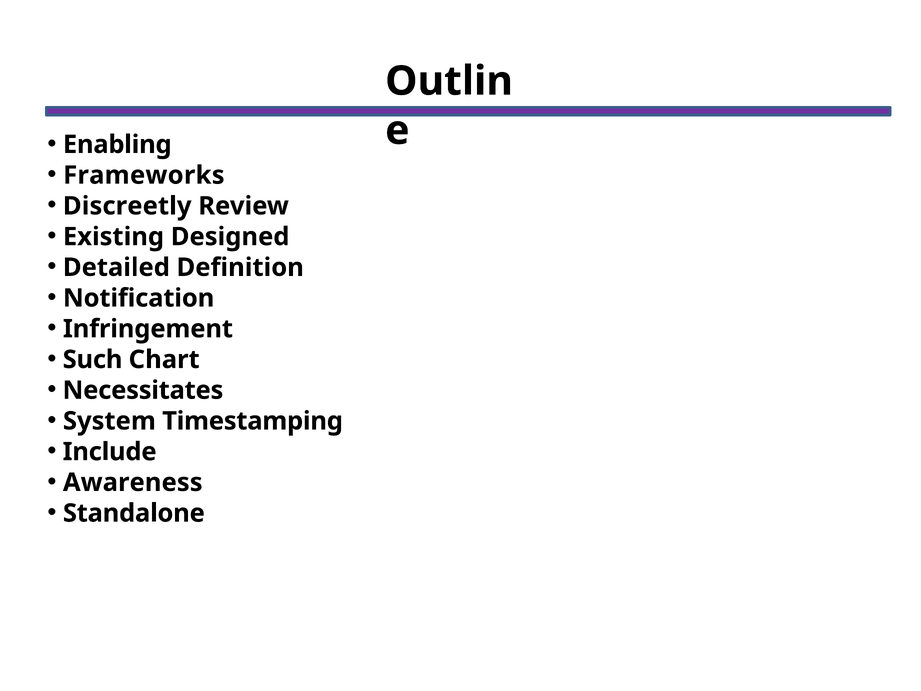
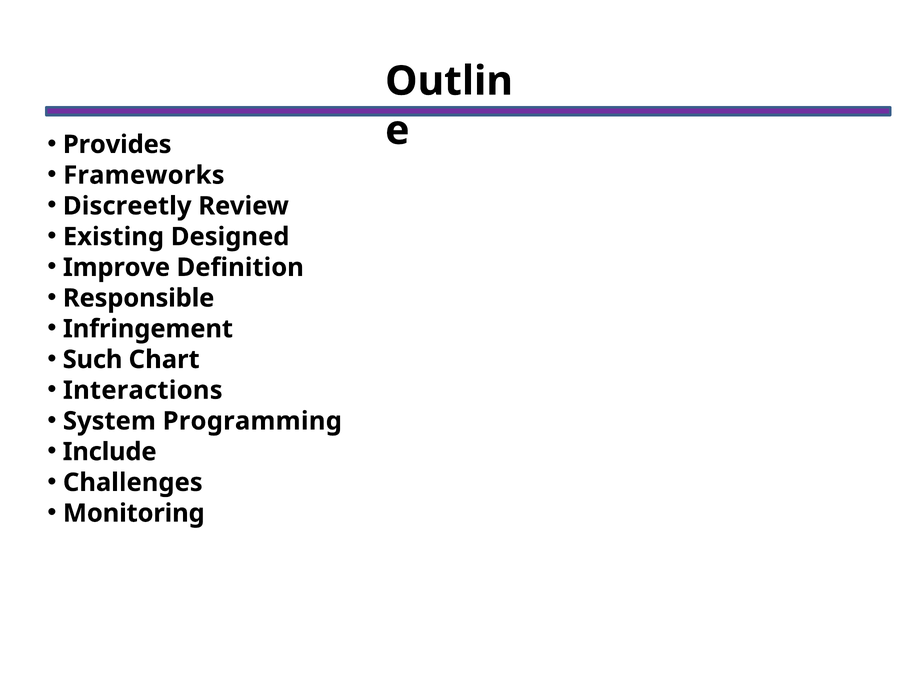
Enabling: Enabling -> Provides
Detailed: Detailed -> Improve
Notification: Notification -> Responsible
Necessitates: Necessitates -> Interactions
Timestamping: Timestamping -> Programming
Awareness: Awareness -> Challenges
Standalone: Standalone -> Monitoring
